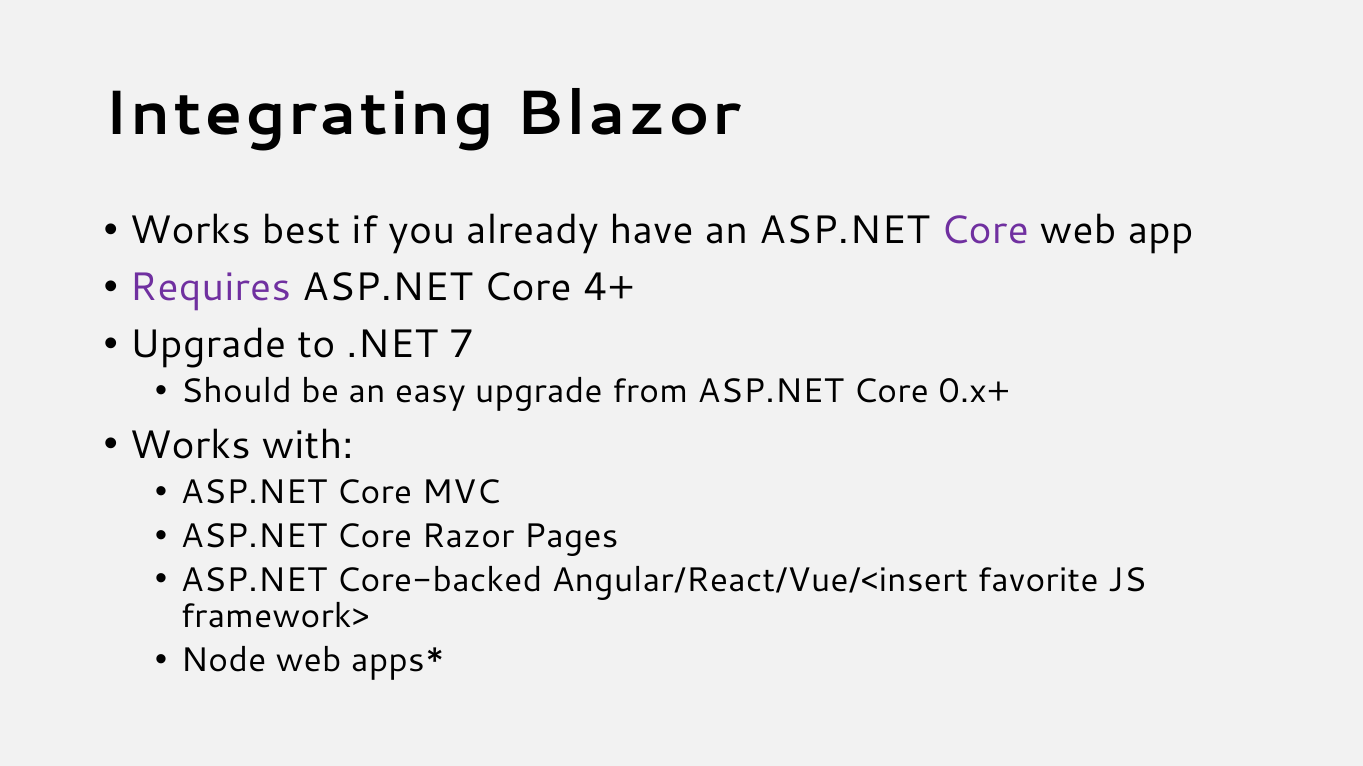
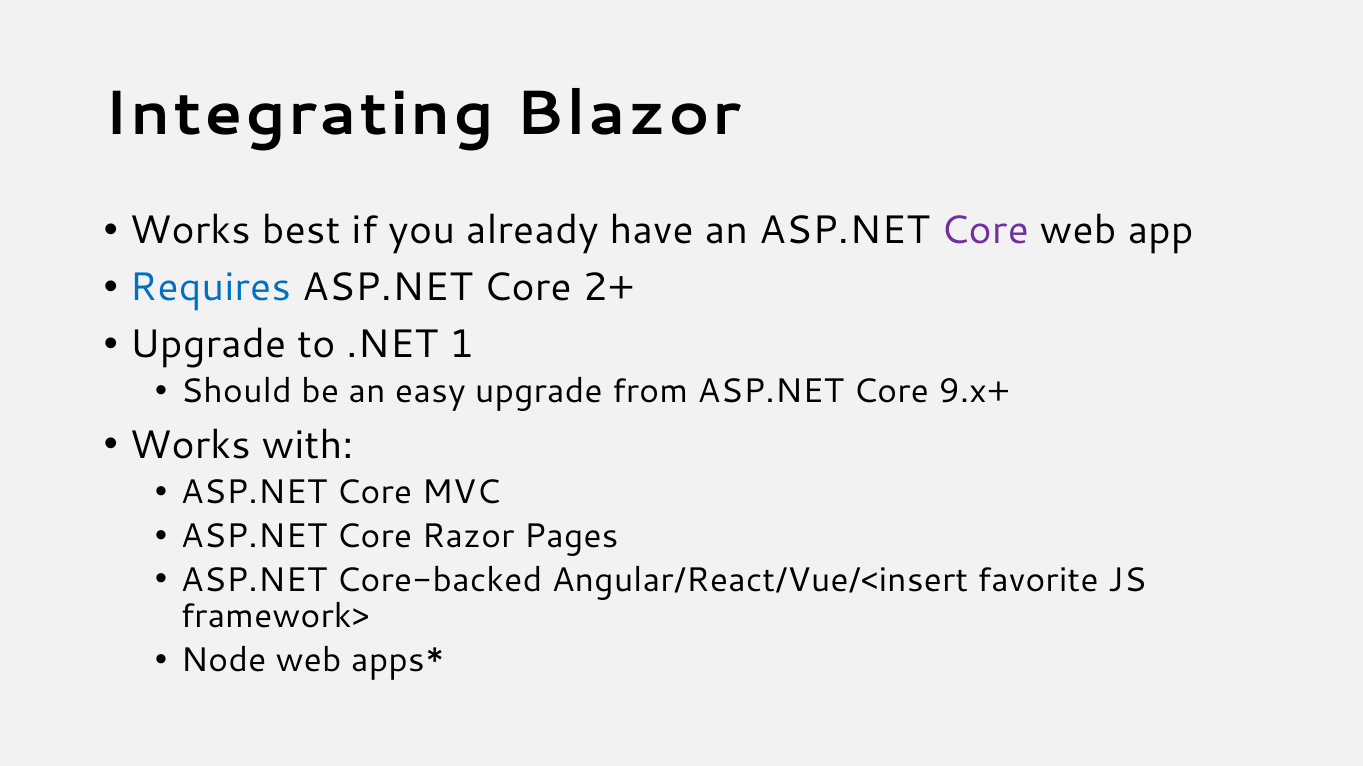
Requires colour: purple -> blue
4+: 4+ -> 2+
7: 7 -> 1
0.x+: 0.x+ -> 9.x+
